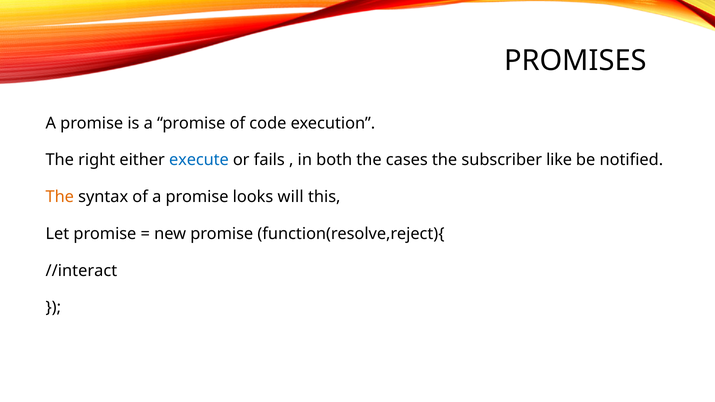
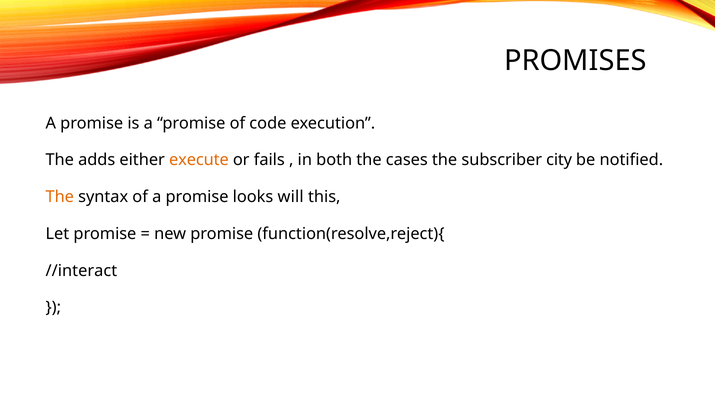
right: right -> adds
execute colour: blue -> orange
like: like -> city
